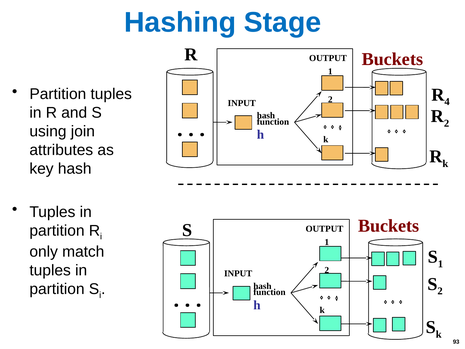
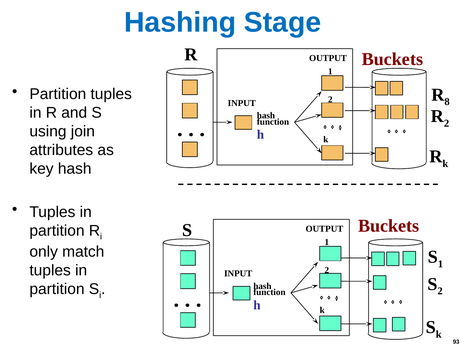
4: 4 -> 8
